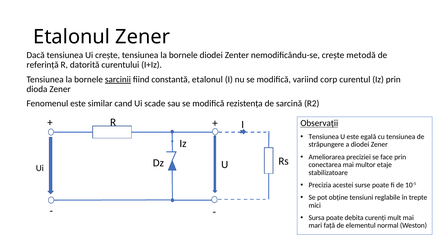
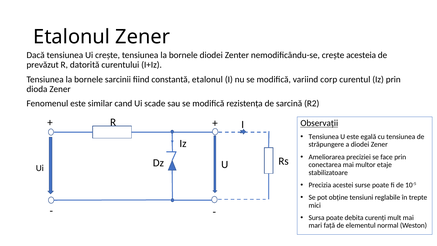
metodă: metodă -> acesteia
referință: referință -> prevăzut
sarcinii underline: present -> none
